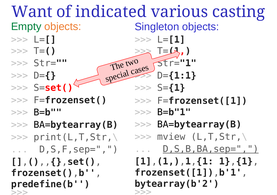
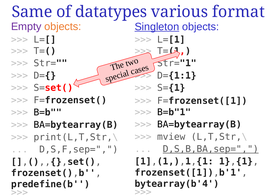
Want: Want -> Same
indicated: indicated -> datatypes
casting: casting -> format
Empty colour: green -> purple
Singleton underline: none -> present
bytearray(b'2: bytearray(b'2 -> bytearray(b'4
